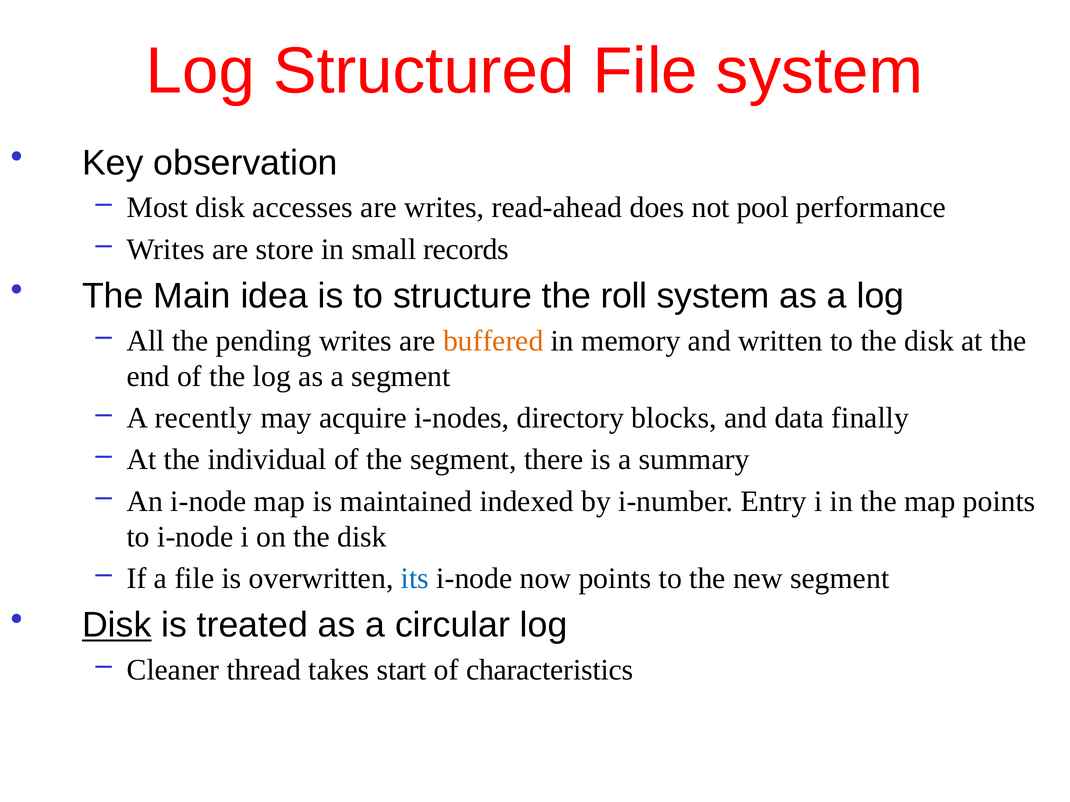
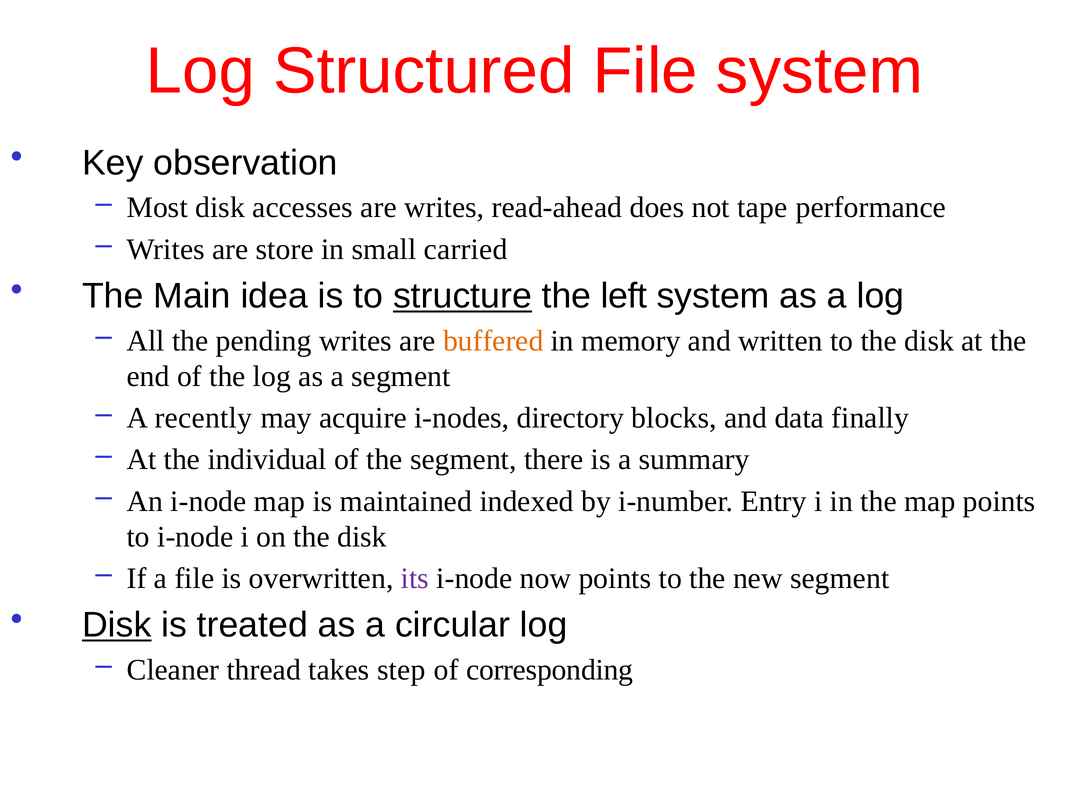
pool: pool -> tape
records: records -> carried
structure underline: none -> present
roll: roll -> left
its colour: blue -> purple
start: start -> step
characteristics: characteristics -> corresponding
